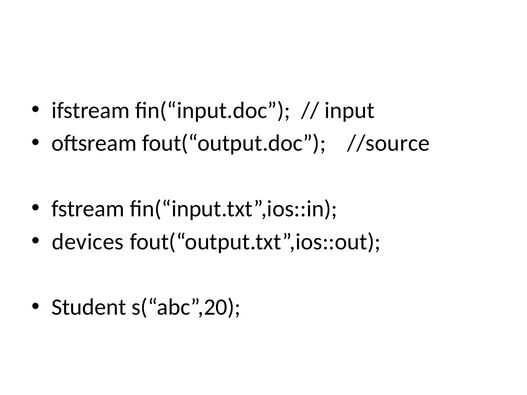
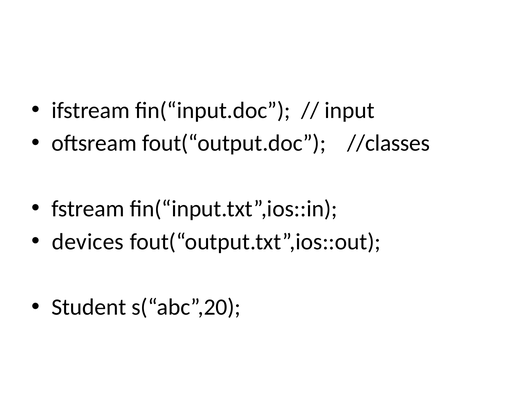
//source: //source -> //classes
